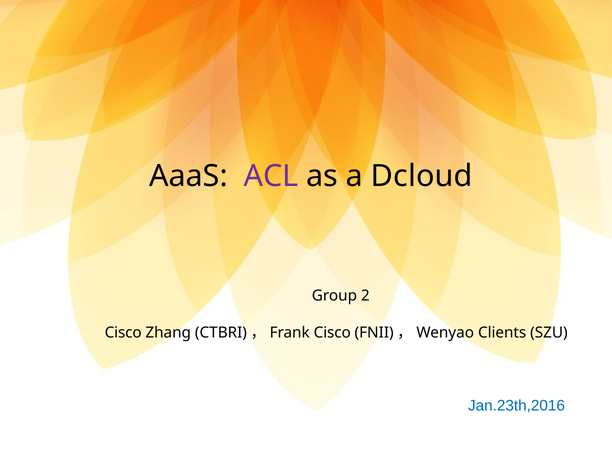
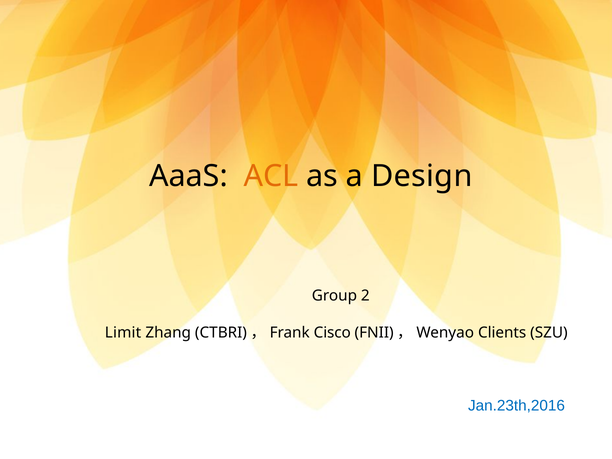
ACL colour: purple -> orange
Dcloud: Dcloud -> Design
Cisco at (123, 332): Cisco -> Limit
